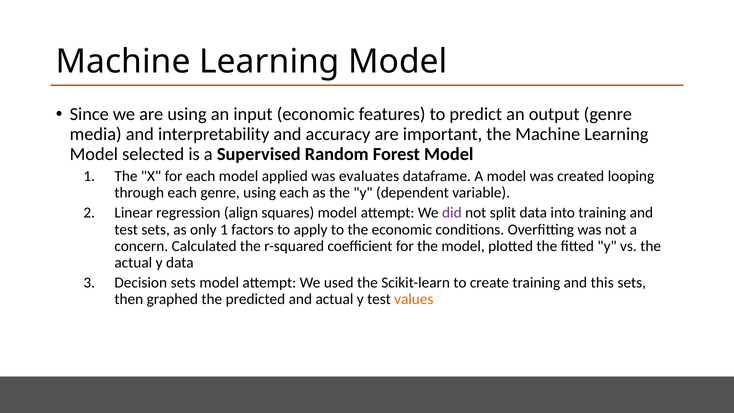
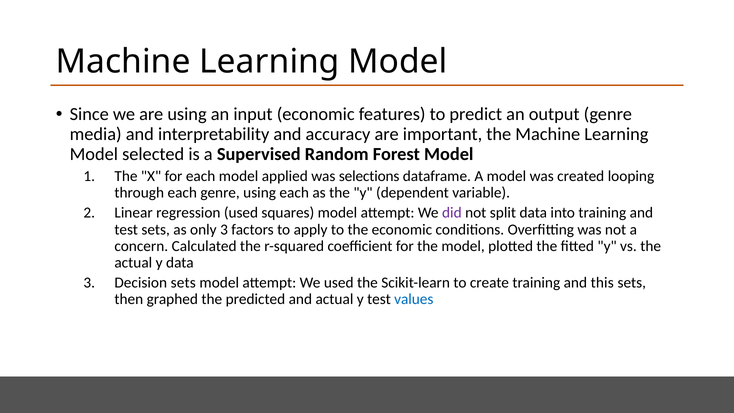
evaluates: evaluates -> selections
regression align: align -> used
only 1: 1 -> 3
values colour: orange -> blue
